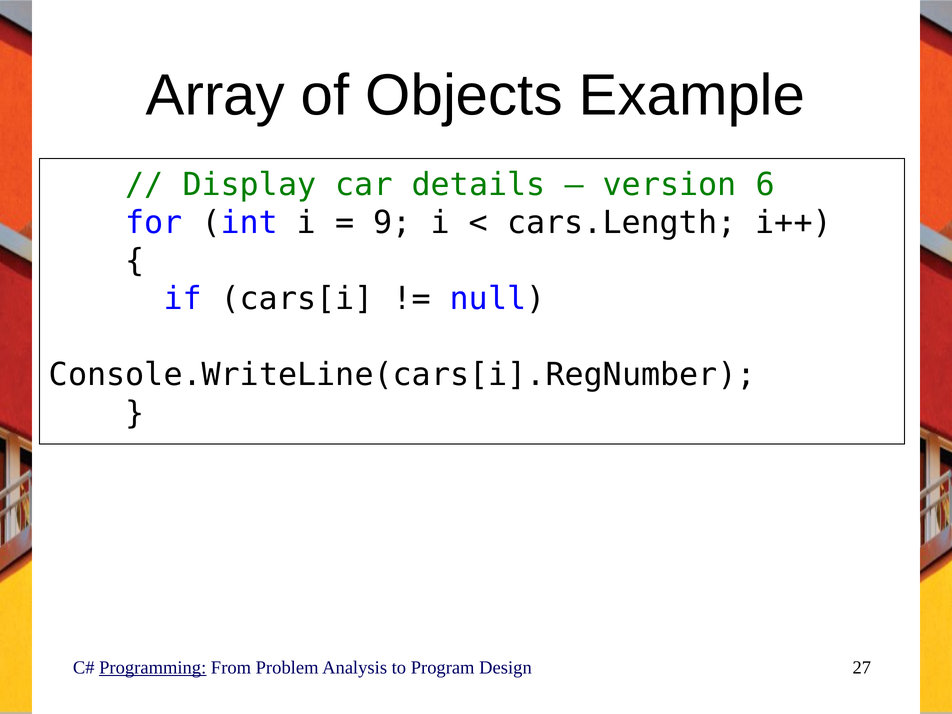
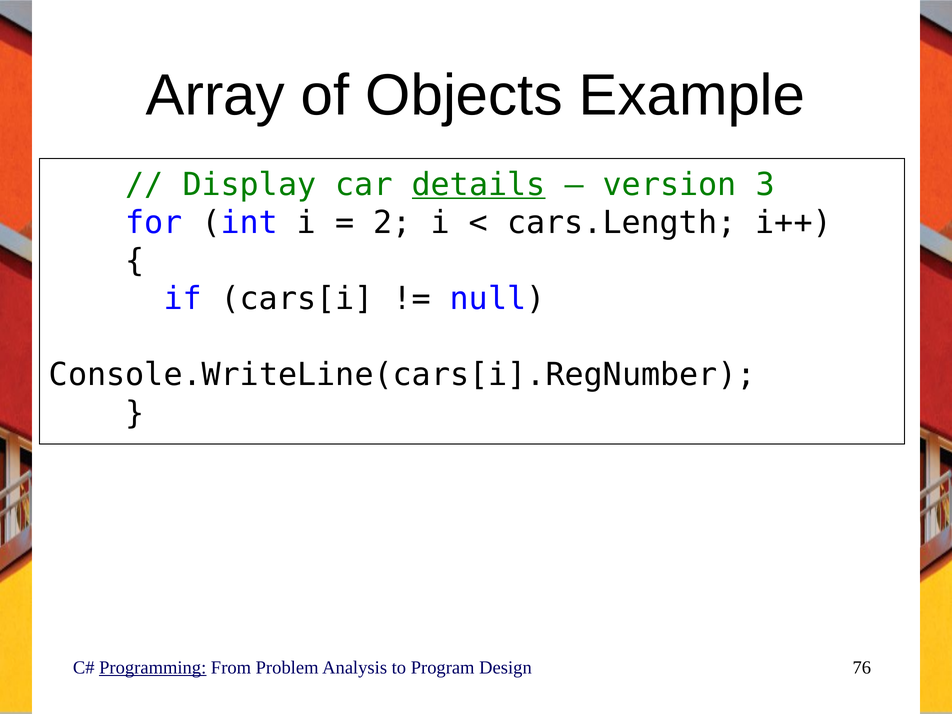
details underline: none -> present
6: 6 -> 3
9: 9 -> 2
27: 27 -> 76
